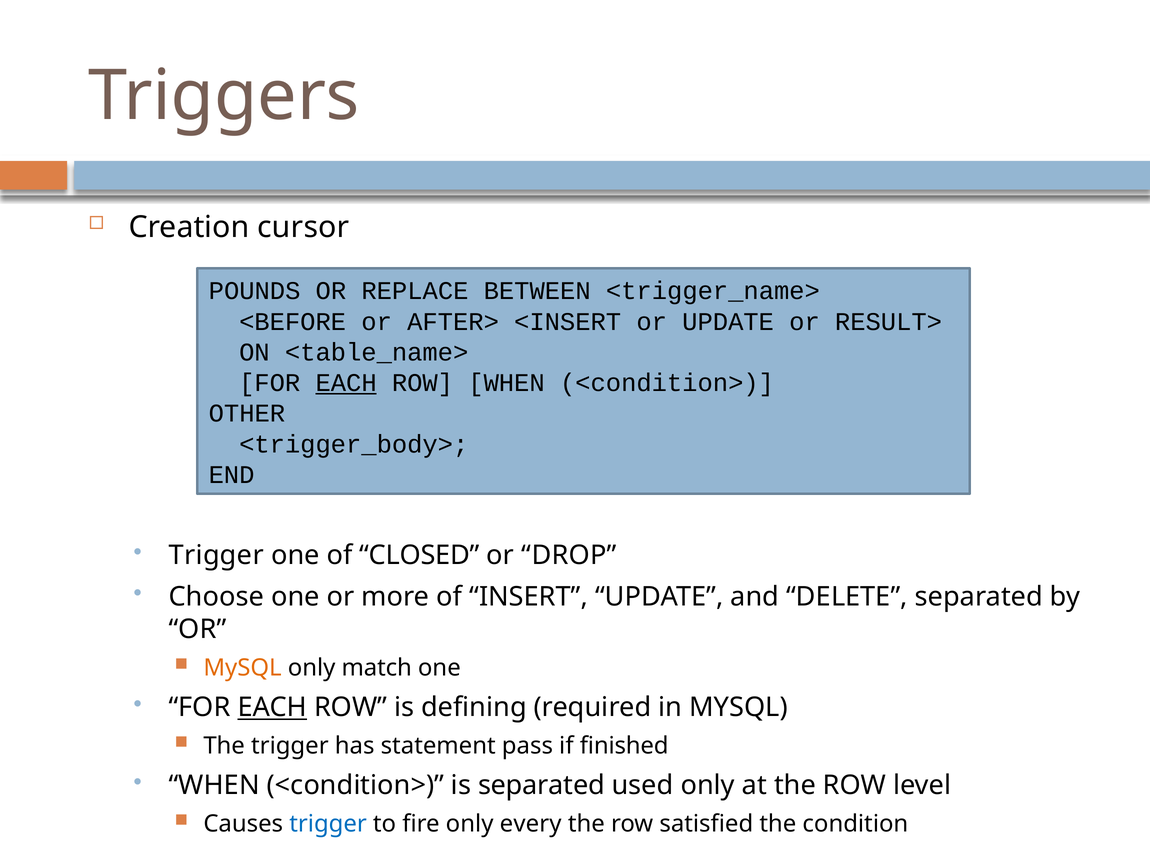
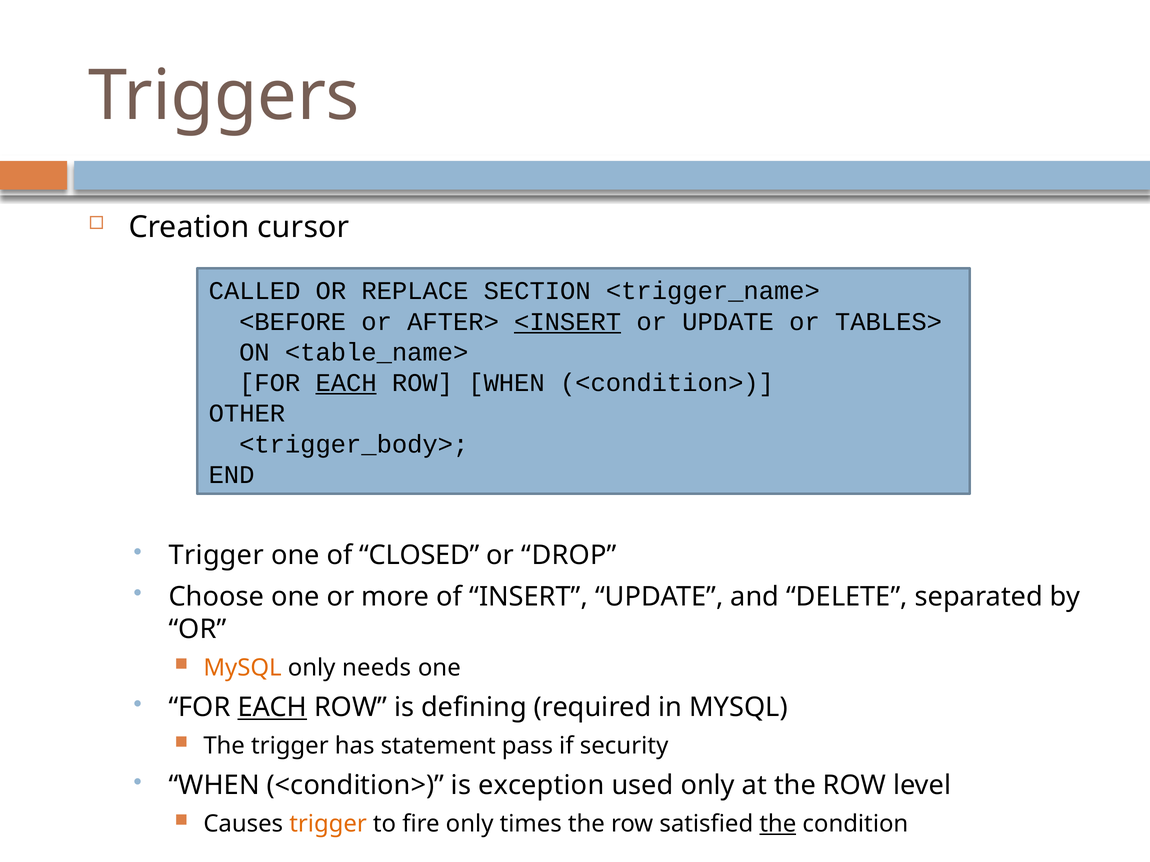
POUNDS: POUNDS -> CALLED
BETWEEN: BETWEEN -> SECTION
<INSERT underline: none -> present
RESULT>: RESULT> -> TABLES>
match: match -> needs
finished: finished -> security
is separated: separated -> exception
trigger at (328, 824) colour: blue -> orange
every: every -> times
the at (778, 824) underline: none -> present
